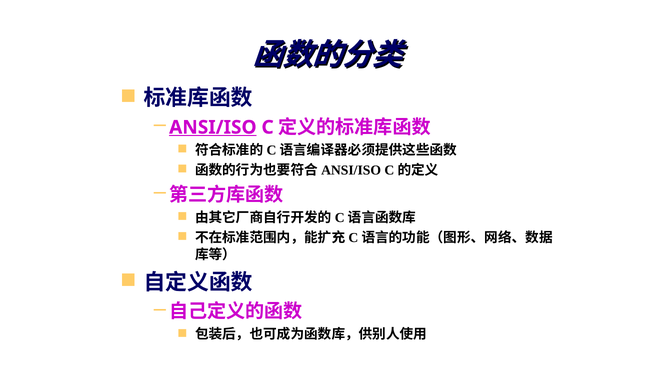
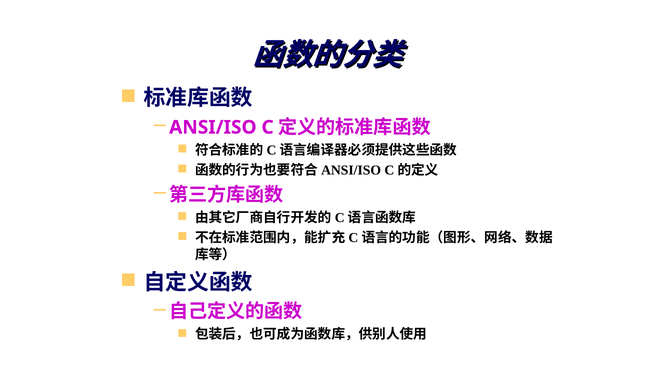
ANSI/ISO underline: present -> none
